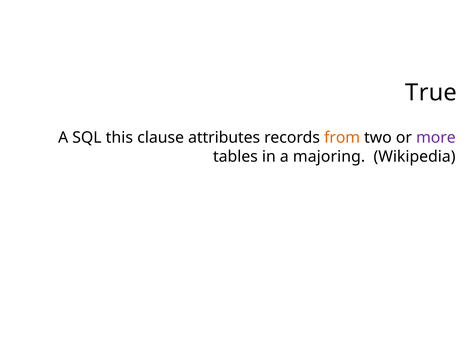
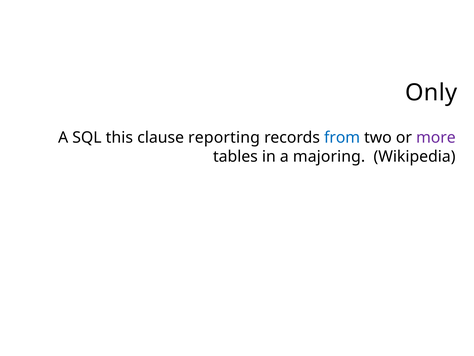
True: True -> Only
attributes: attributes -> reporting
from colour: orange -> blue
